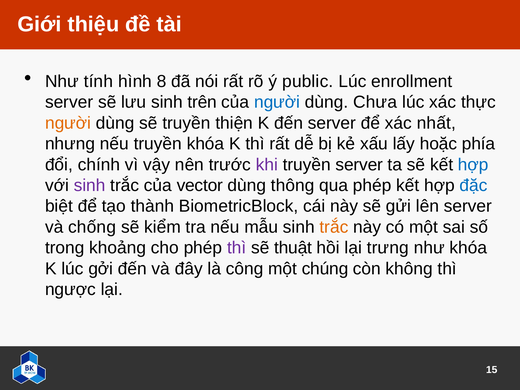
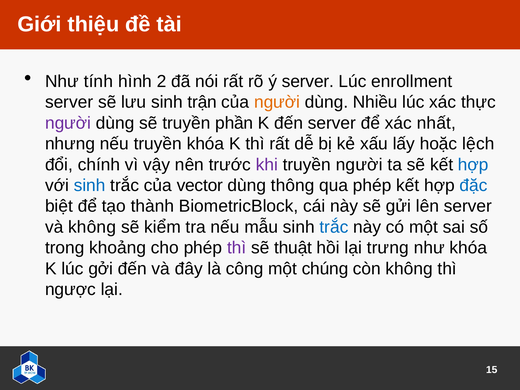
8: 8 -> 2
ý public: public -> server
trên: trên -> trận
người at (277, 102) colour: blue -> orange
Chưa: Chưa -> Nhiều
người at (68, 123) colour: orange -> purple
thiện: thiện -> phần
phía: phía -> lệch
truyền server: server -> người
sinh at (90, 185) colour: purple -> blue
và chống: chống -> không
trắc at (334, 227) colour: orange -> blue
